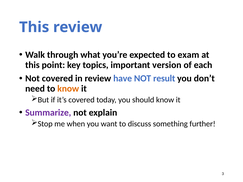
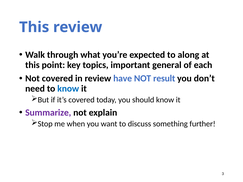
exam: exam -> along
version: version -> general
know at (68, 89) colour: orange -> blue
